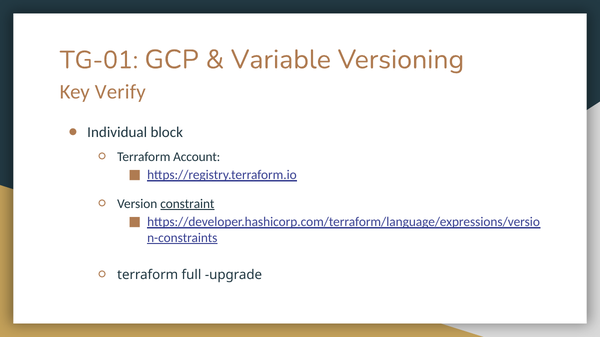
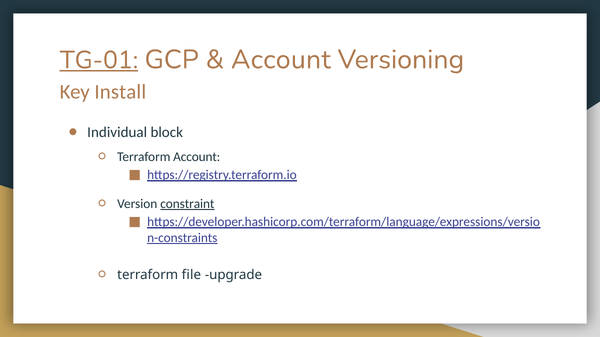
TG-01 underline: none -> present
Variable at (281, 60): Variable -> Account
Verify: Verify -> Install
full: full -> file
